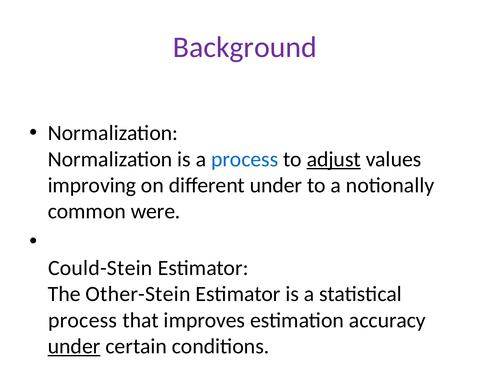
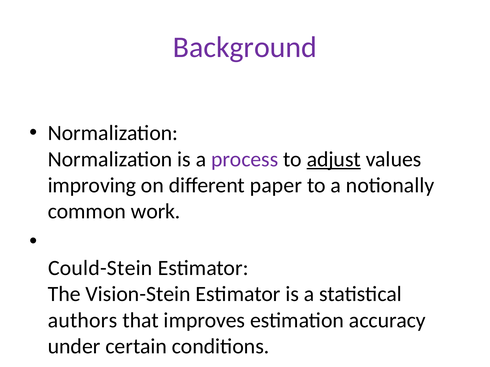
process at (245, 159) colour: blue -> purple
different under: under -> paper
were: were -> work
Other-Stein: Other-Stein -> Vision-Stein
process at (83, 321): process -> authors
under at (74, 347) underline: present -> none
